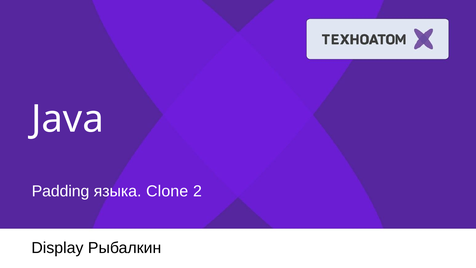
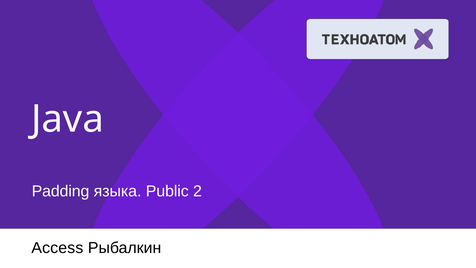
Clone: Clone -> Public
Display: Display -> Access
